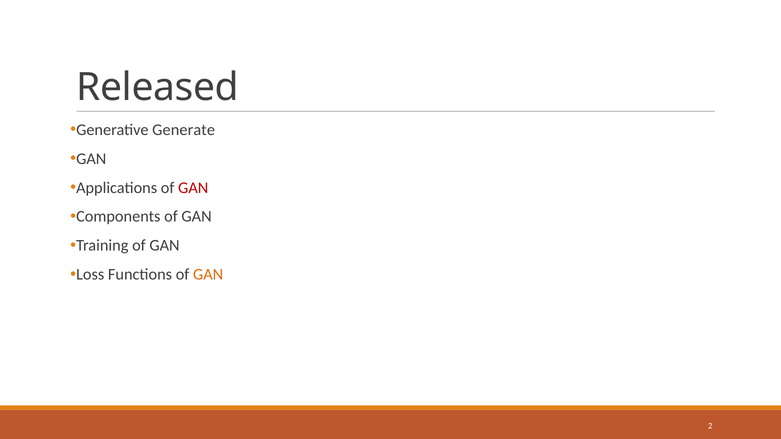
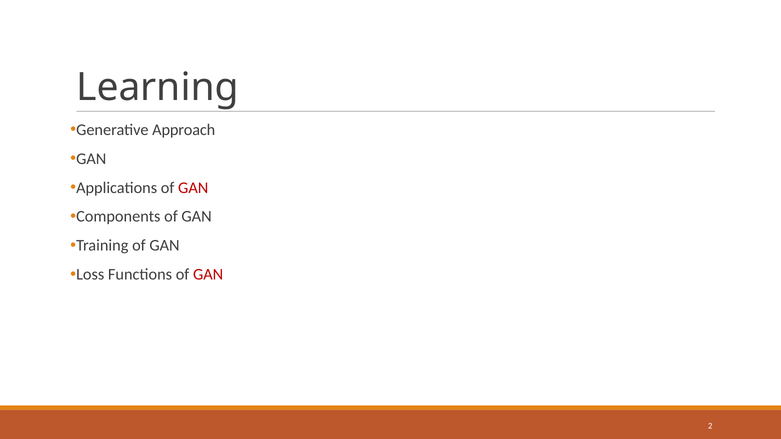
Released: Released -> Learning
Generate: Generate -> Approach
GAN at (208, 275) colour: orange -> red
